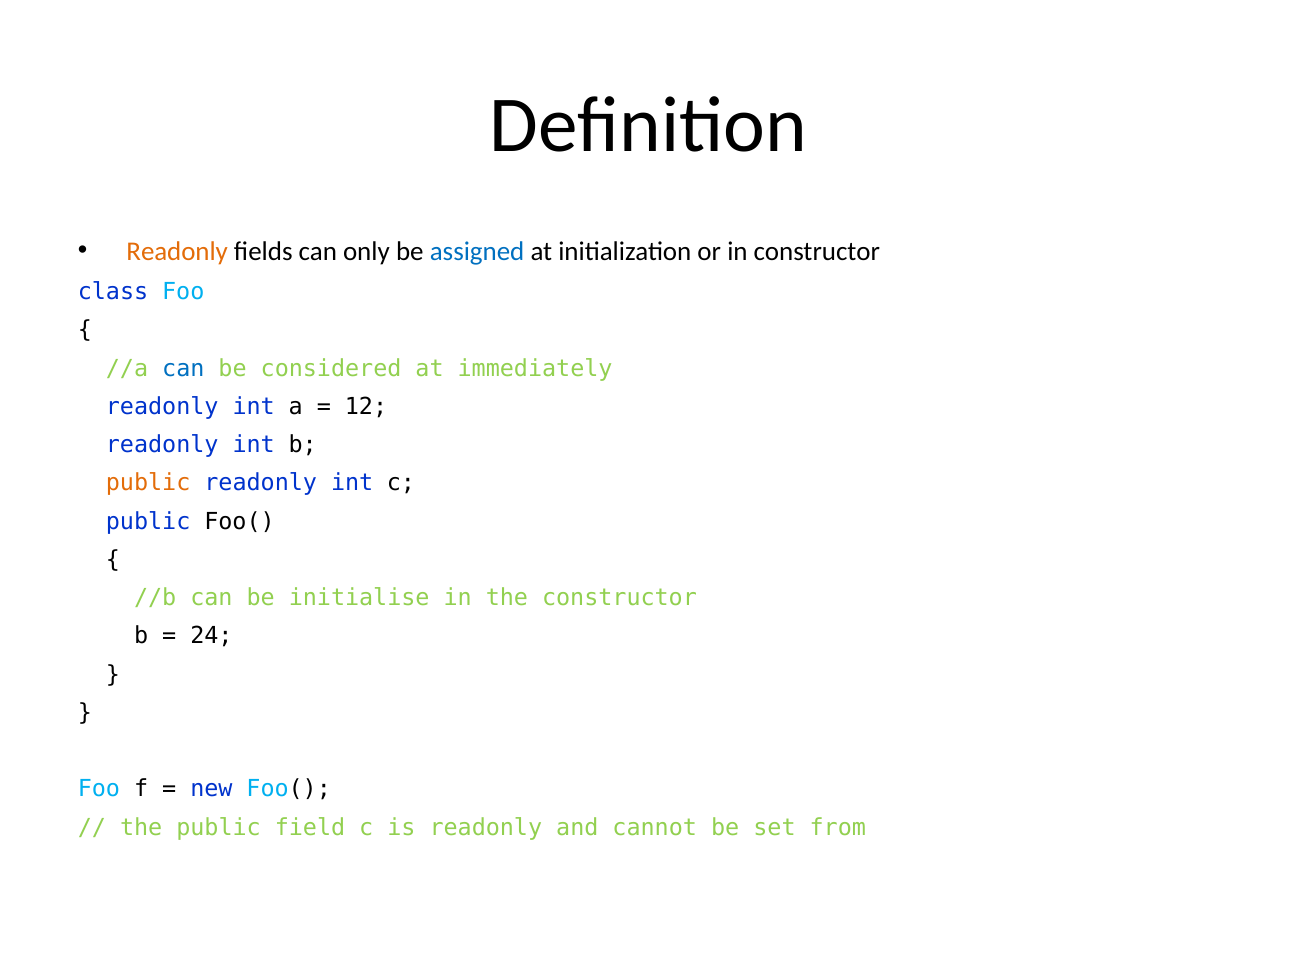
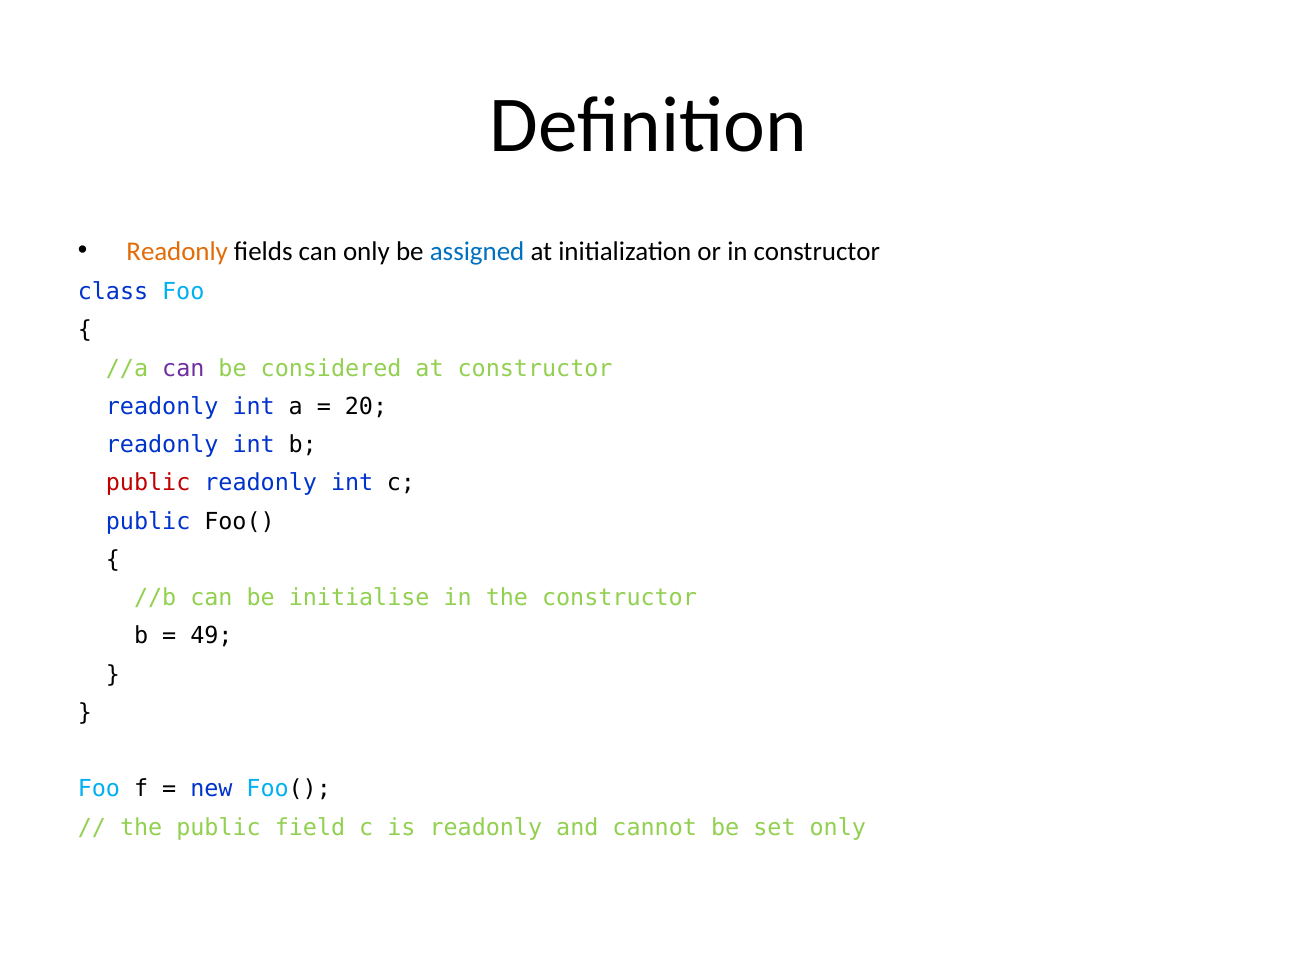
can at (183, 368) colour: blue -> purple
at immediately: immediately -> constructor
12: 12 -> 20
public at (148, 483) colour: orange -> red
24: 24 -> 49
set from: from -> only
